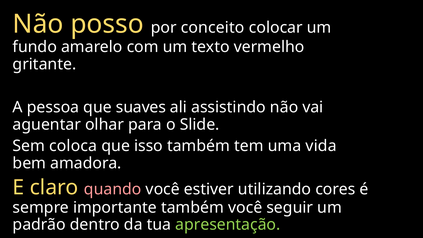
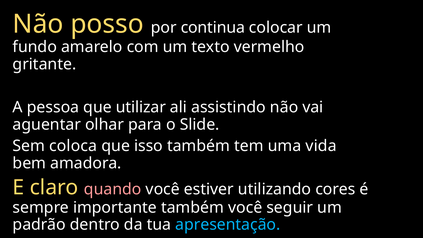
conceito: conceito -> continua
suaves: suaves -> utilizar
apresentação colour: light green -> light blue
